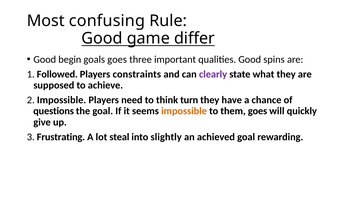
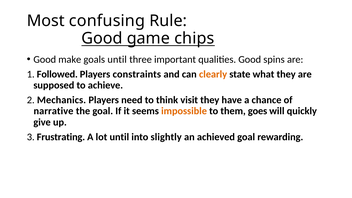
differ: differ -> chips
begin: begin -> make
goals goes: goes -> until
clearly colour: purple -> orange
2 Impossible: Impossible -> Mechanics
turn: turn -> visit
questions: questions -> narrative
lot steal: steal -> until
